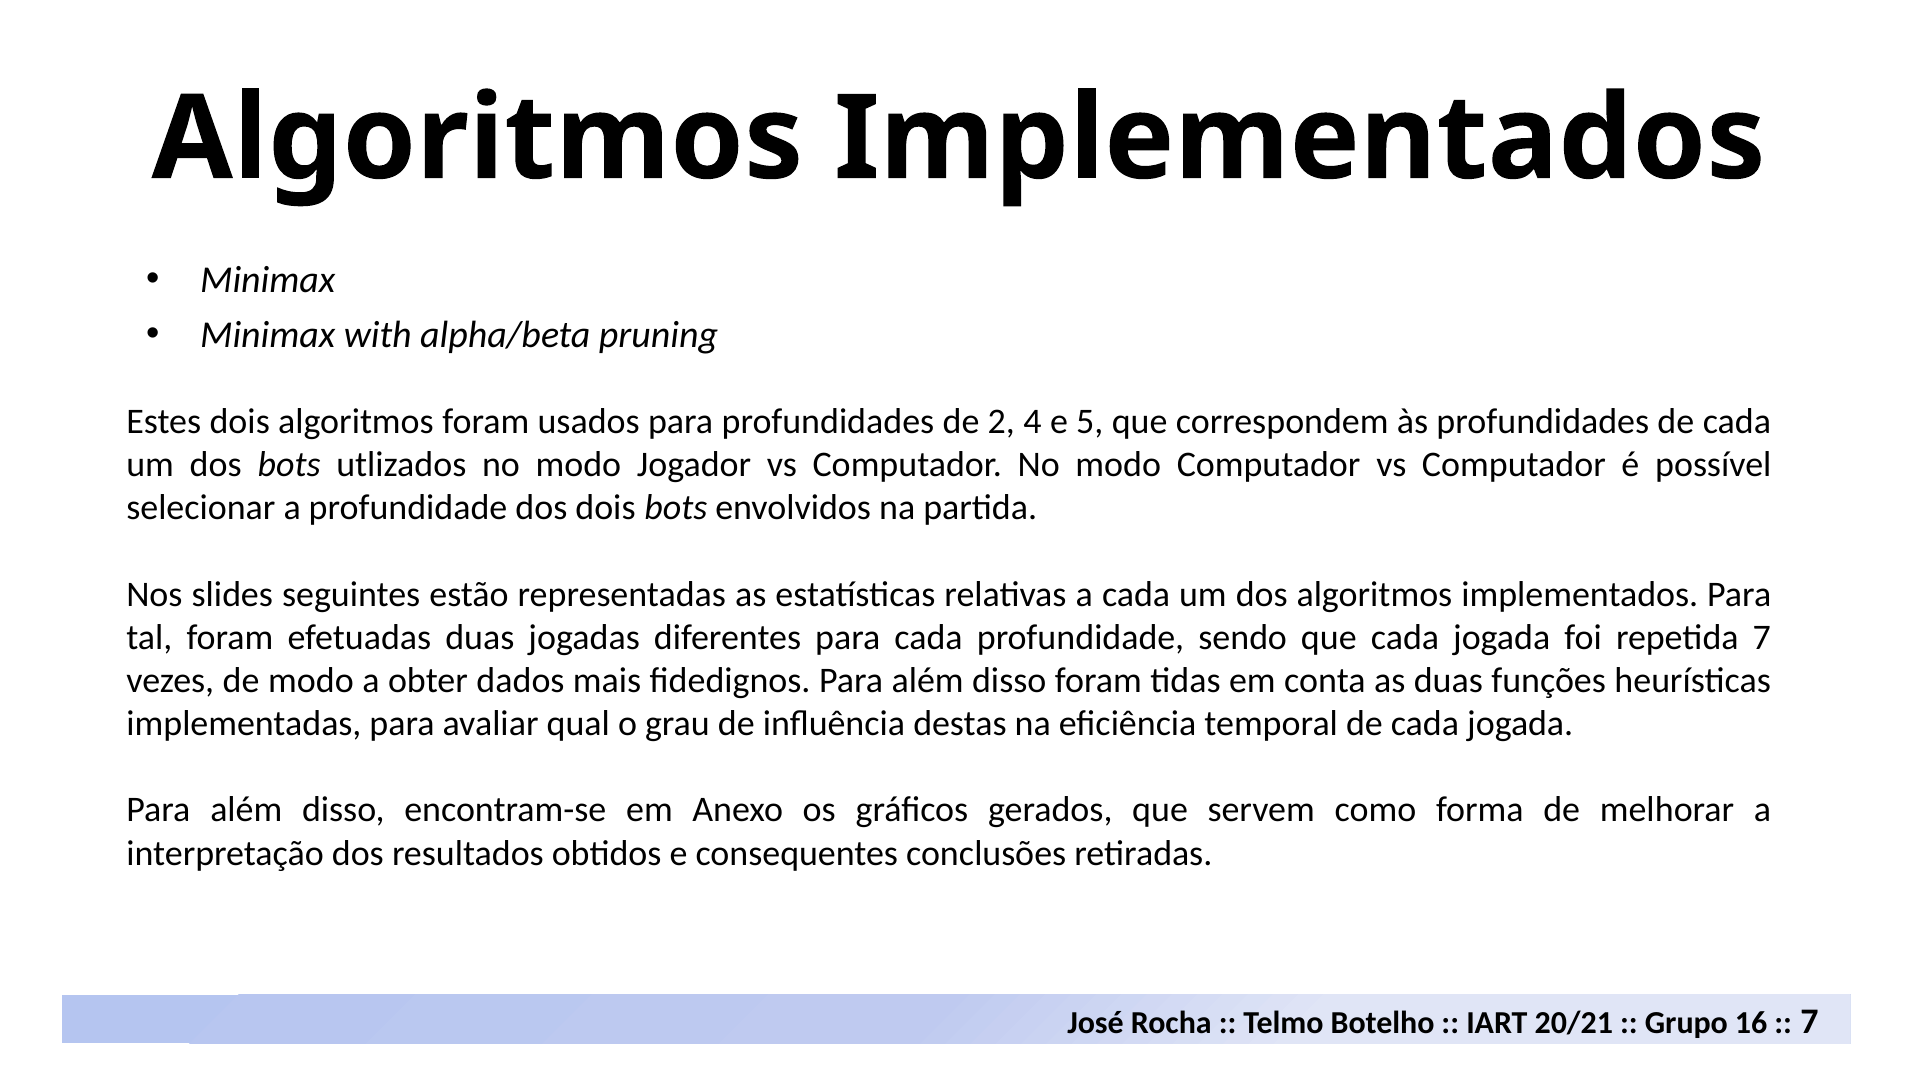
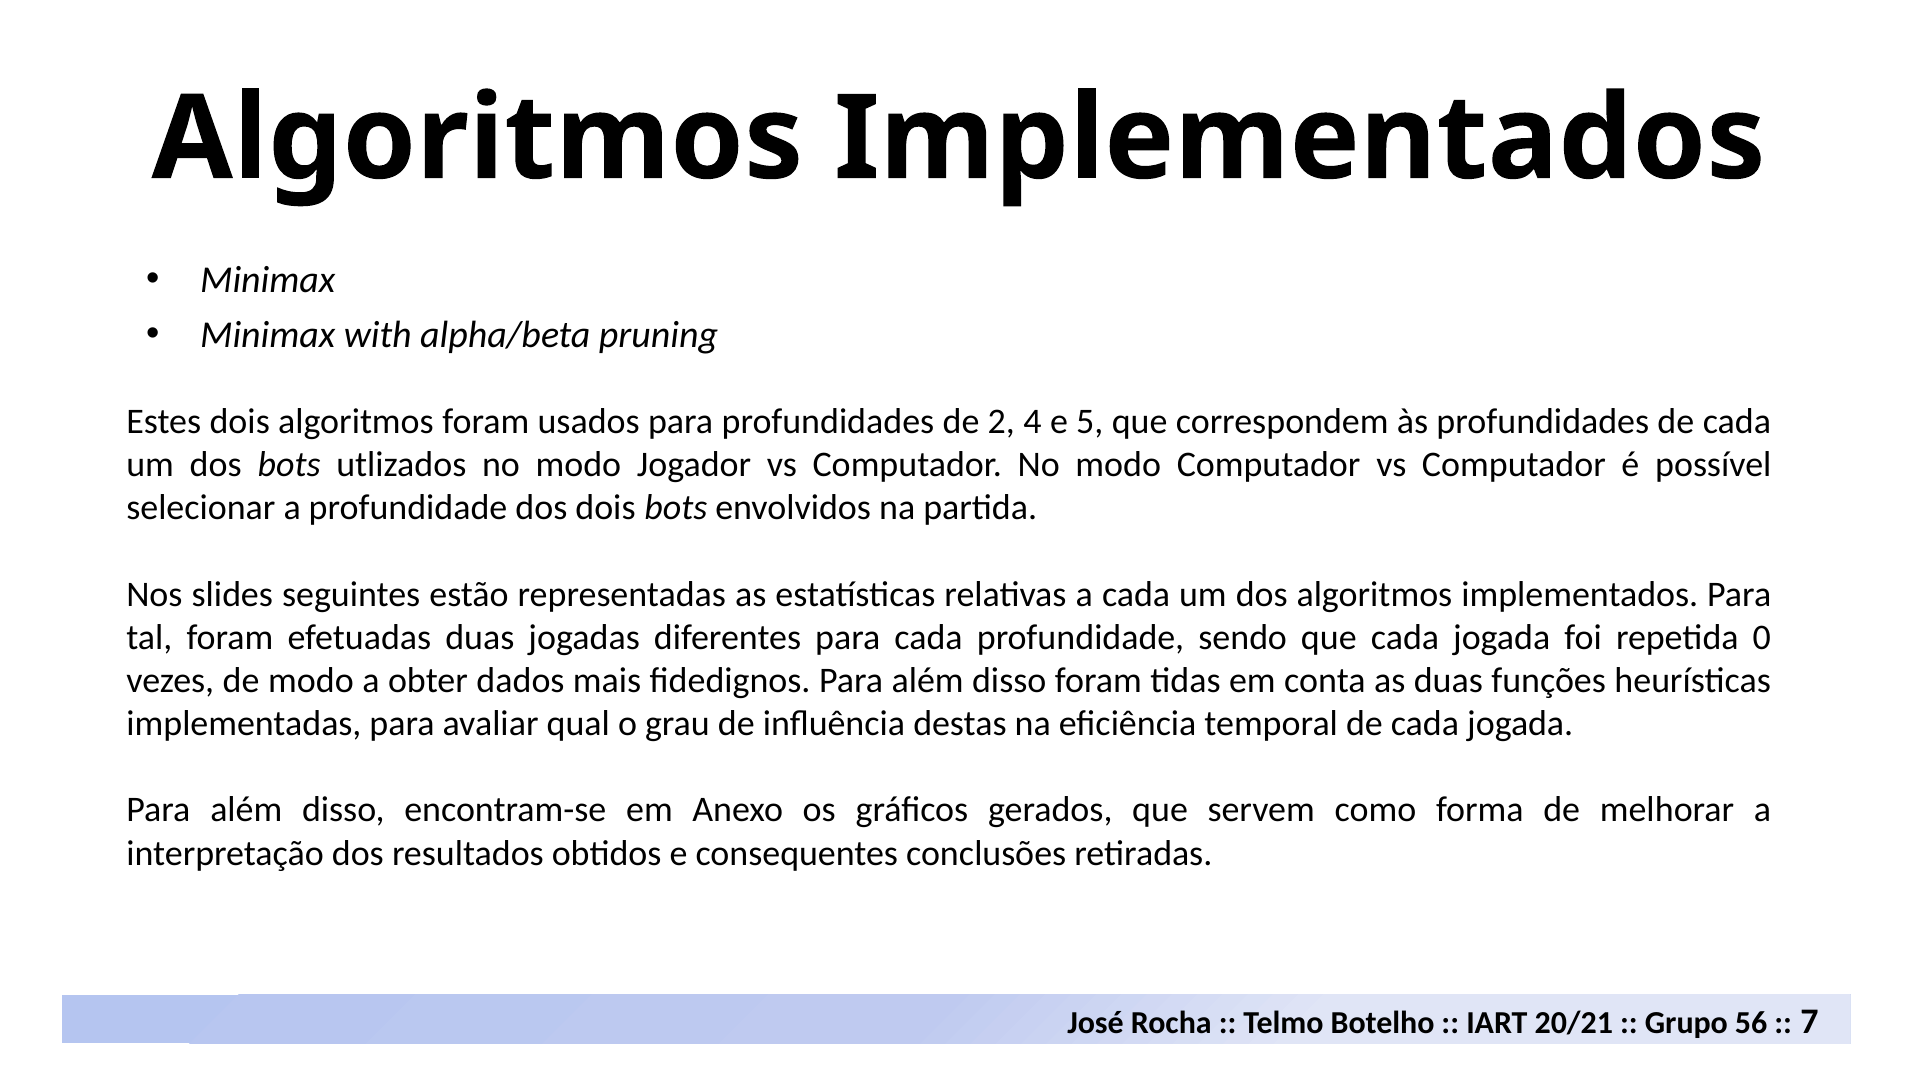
repetida 7: 7 -> 0
16: 16 -> 56
